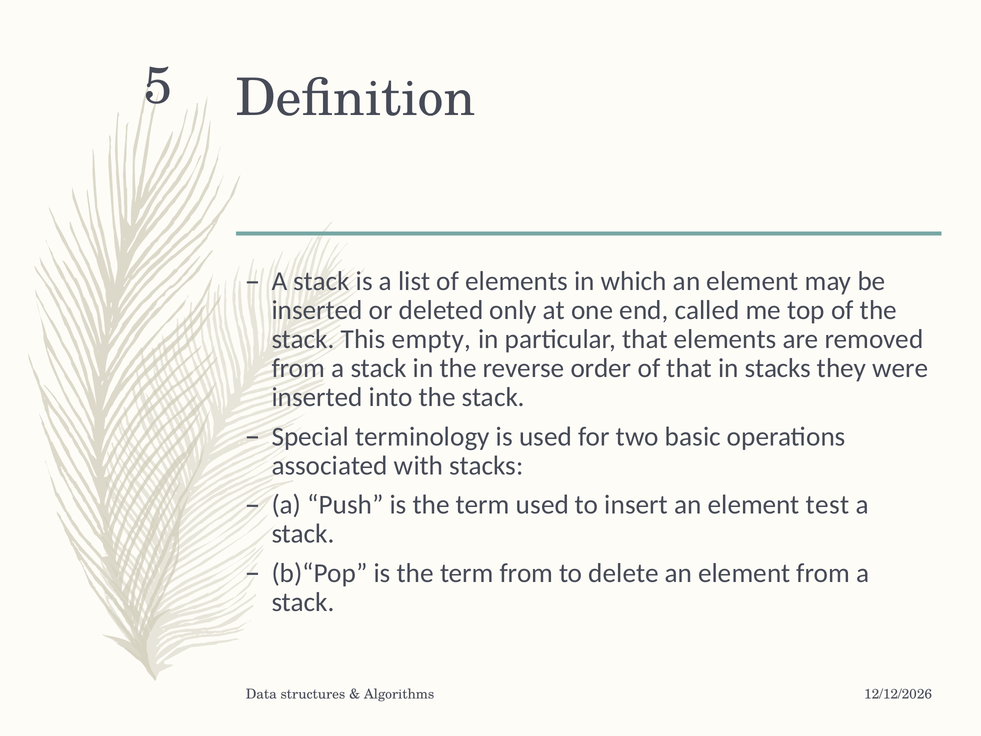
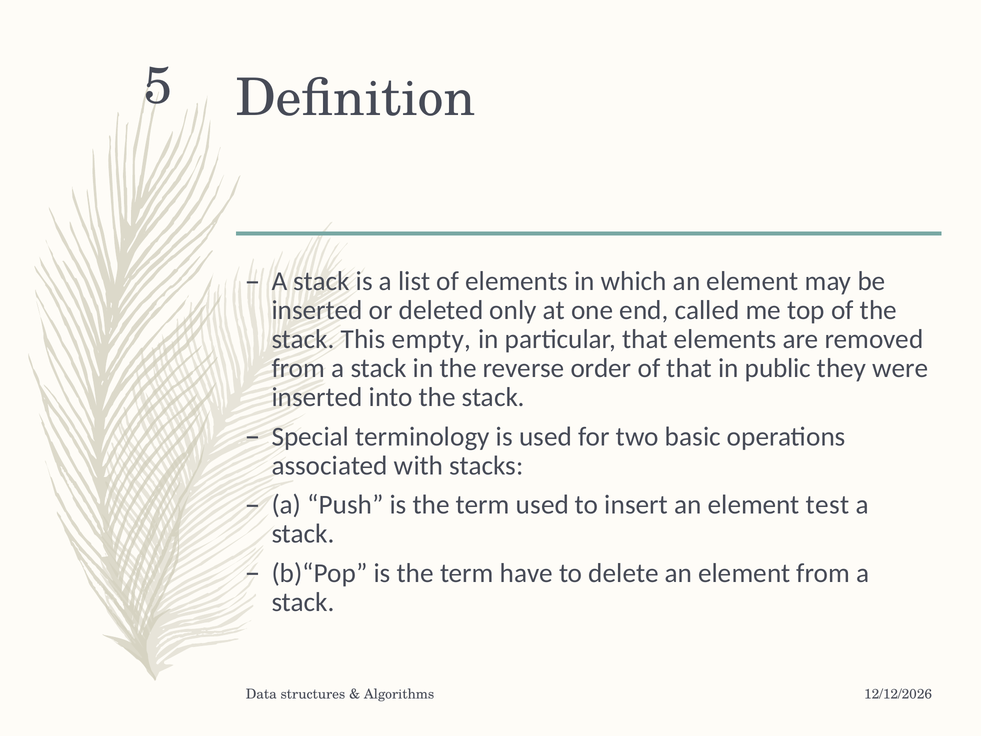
in stacks: stacks -> public
term from: from -> have
